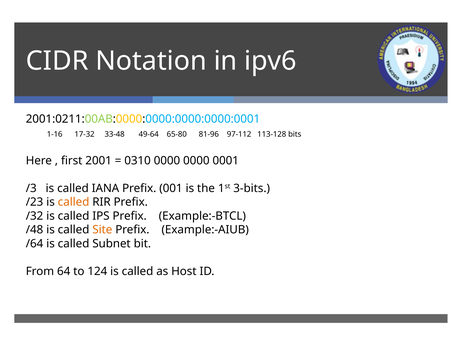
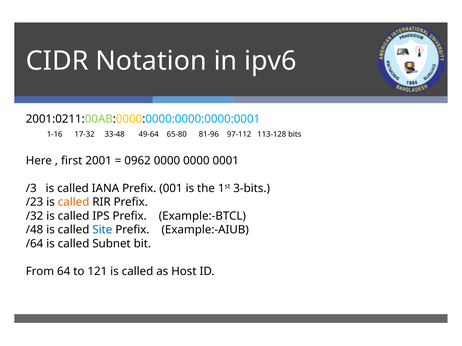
0310: 0310 -> 0962
Site colour: orange -> blue
124: 124 -> 121
